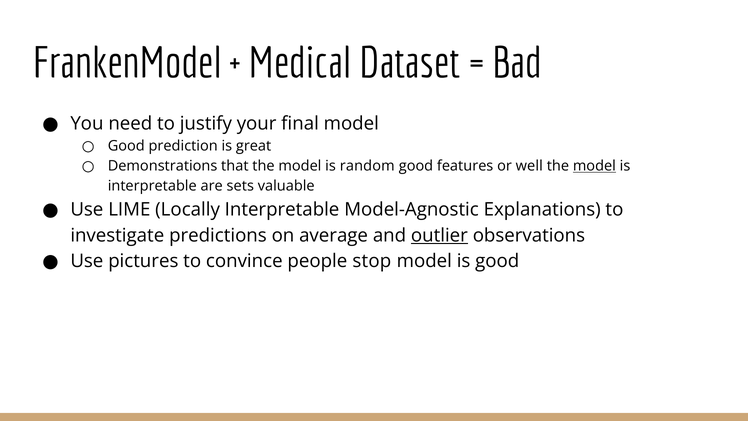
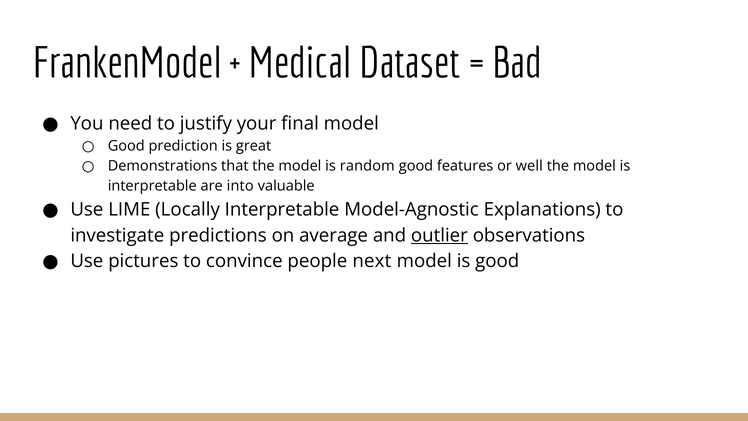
model at (594, 166) underline: present -> none
sets: sets -> into
stop: stop -> next
